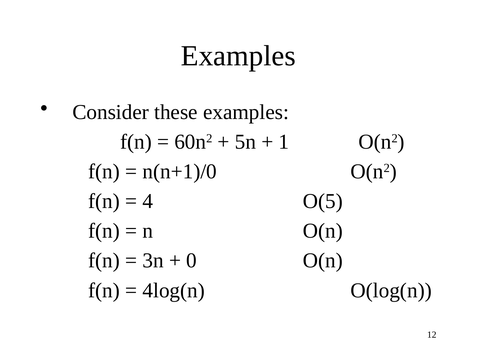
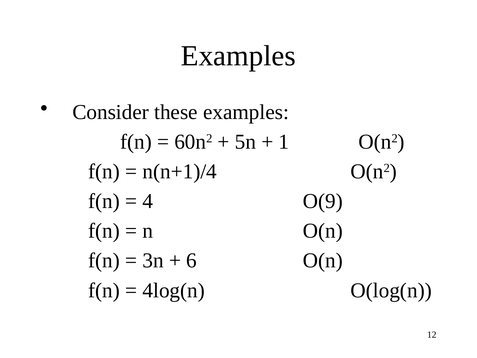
n(n+1)/0: n(n+1)/0 -> n(n+1)/4
O(5: O(5 -> O(9
0: 0 -> 6
